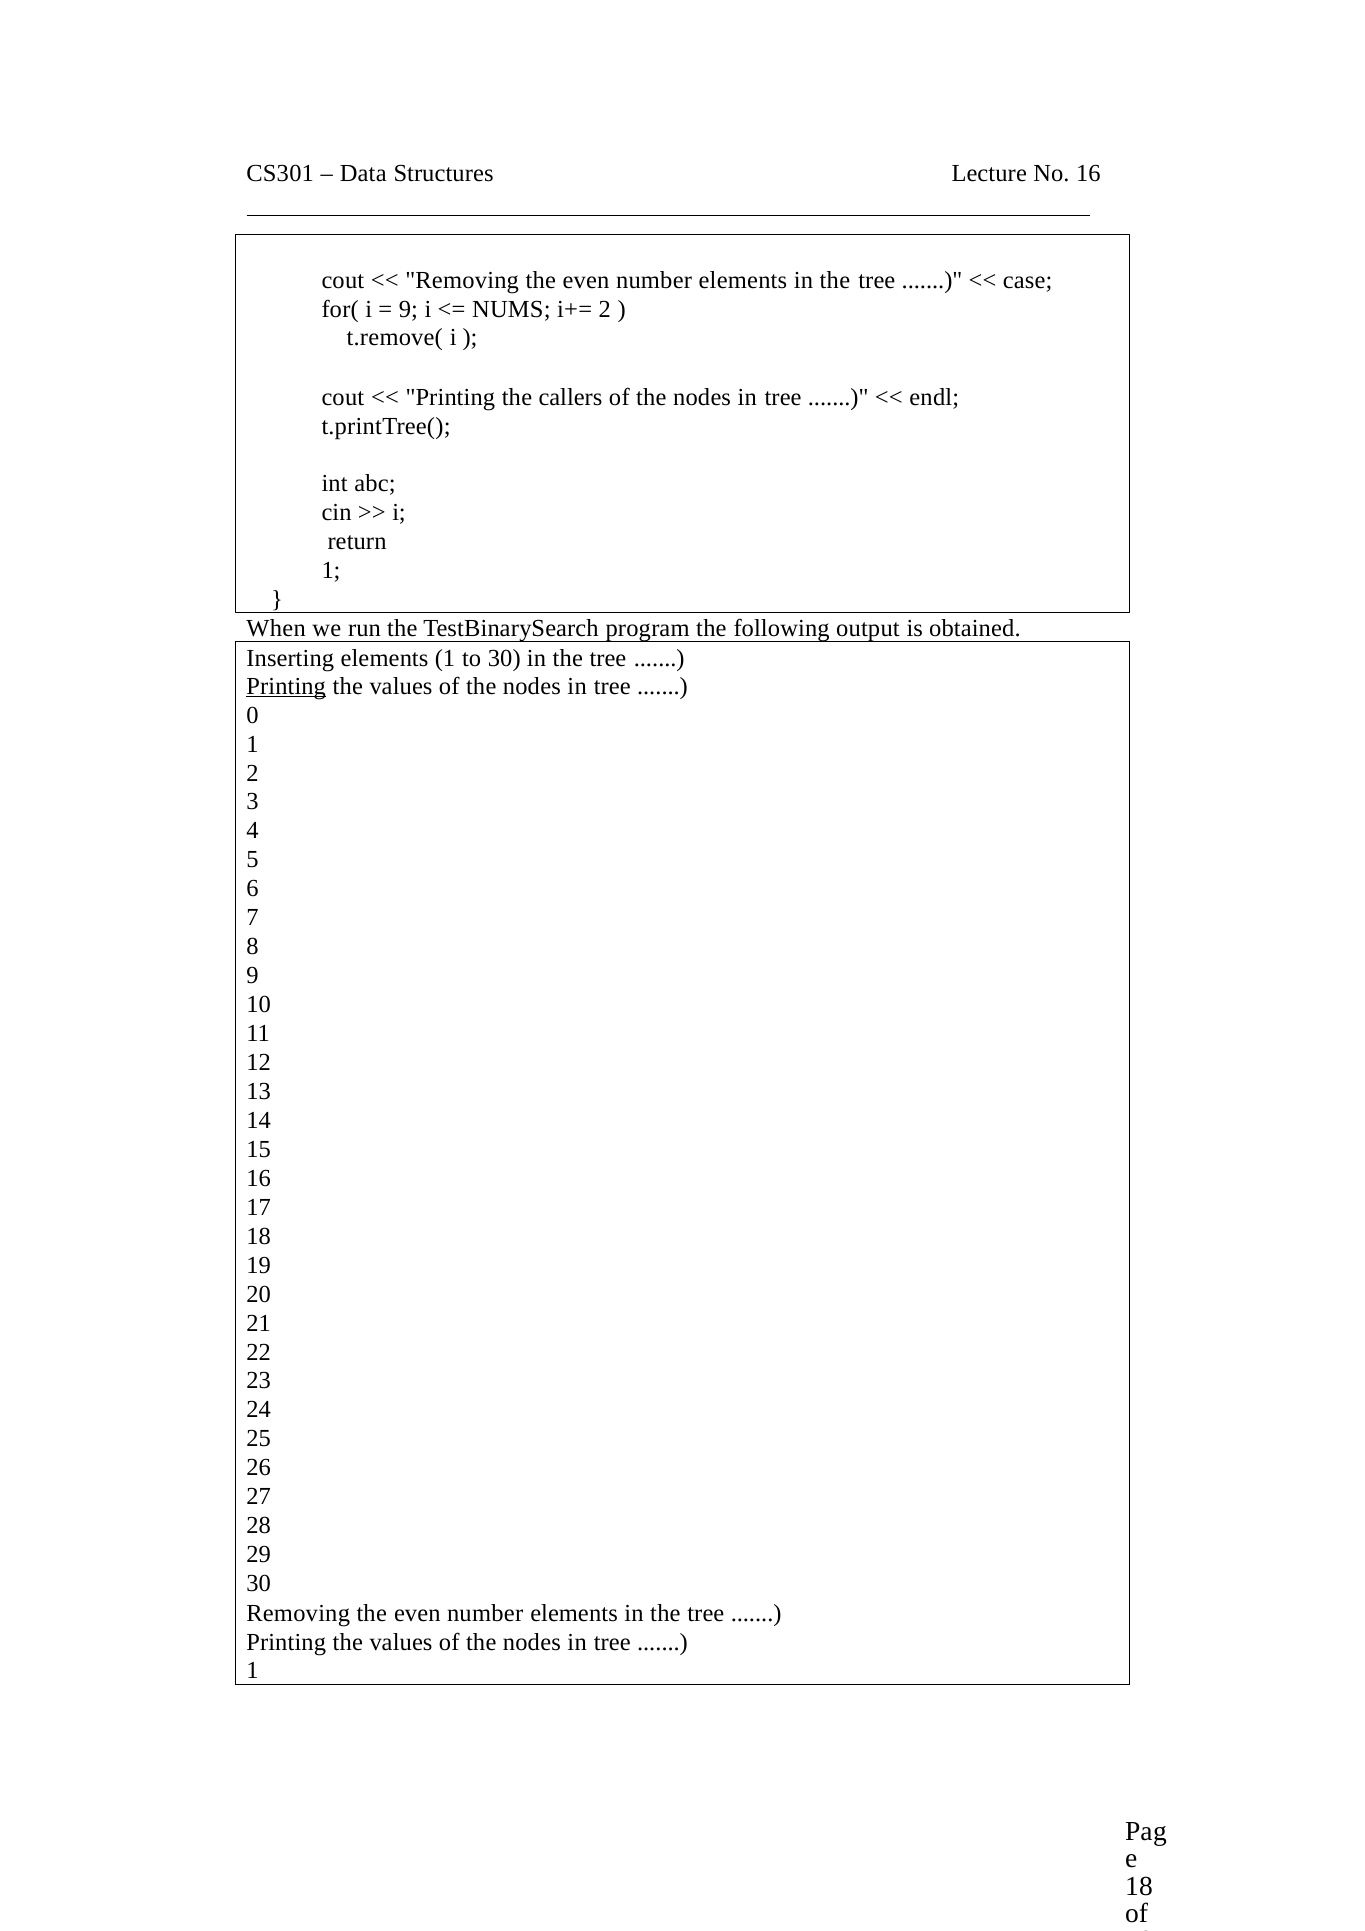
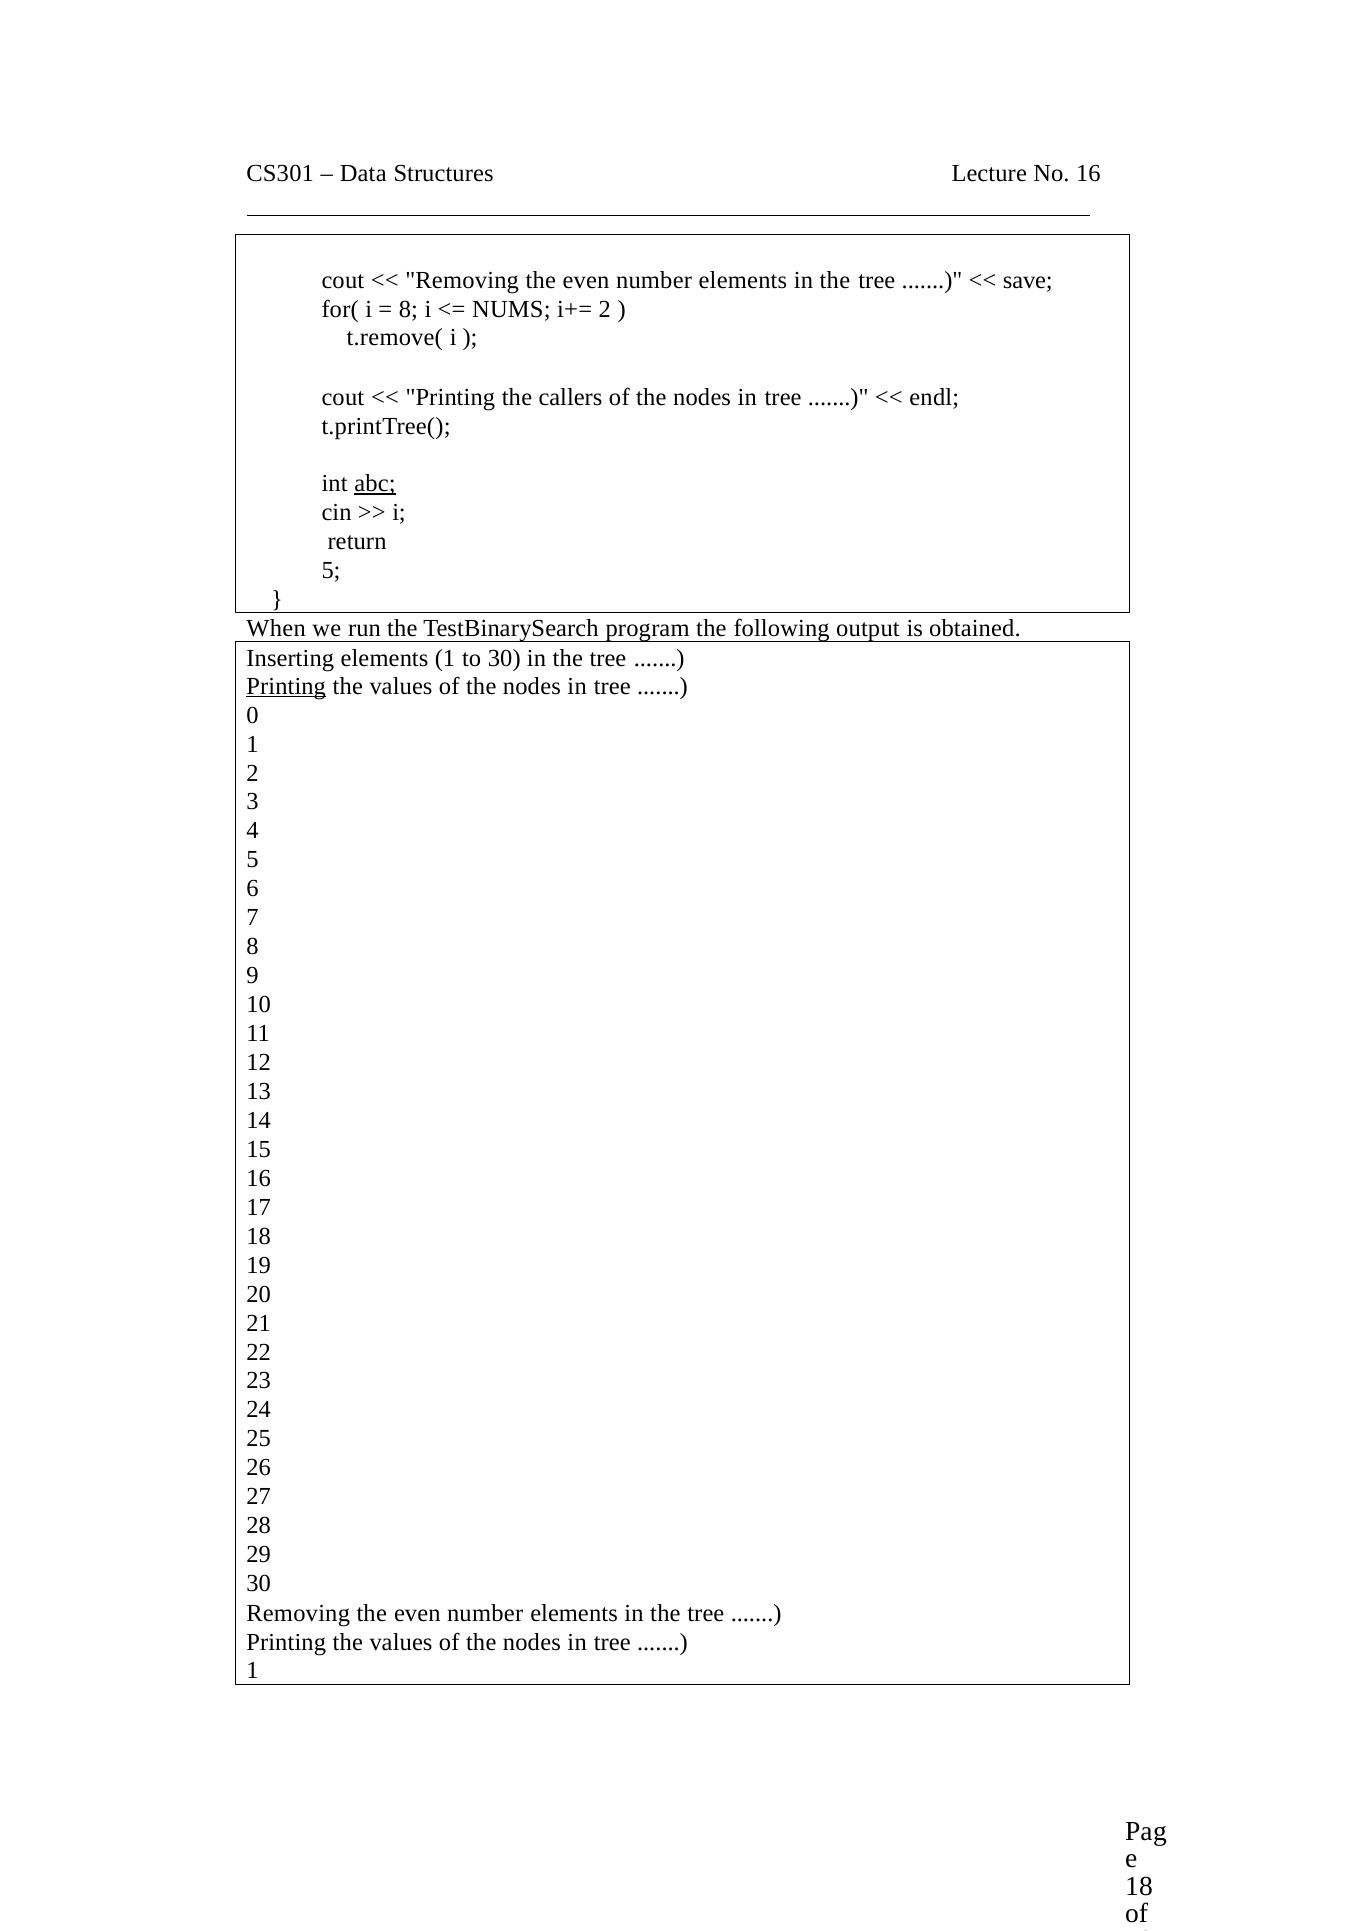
case: case -> save
9 at (408, 309): 9 -> 8
abc underline: none -> present
1 at (331, 570): 1 -> 5
